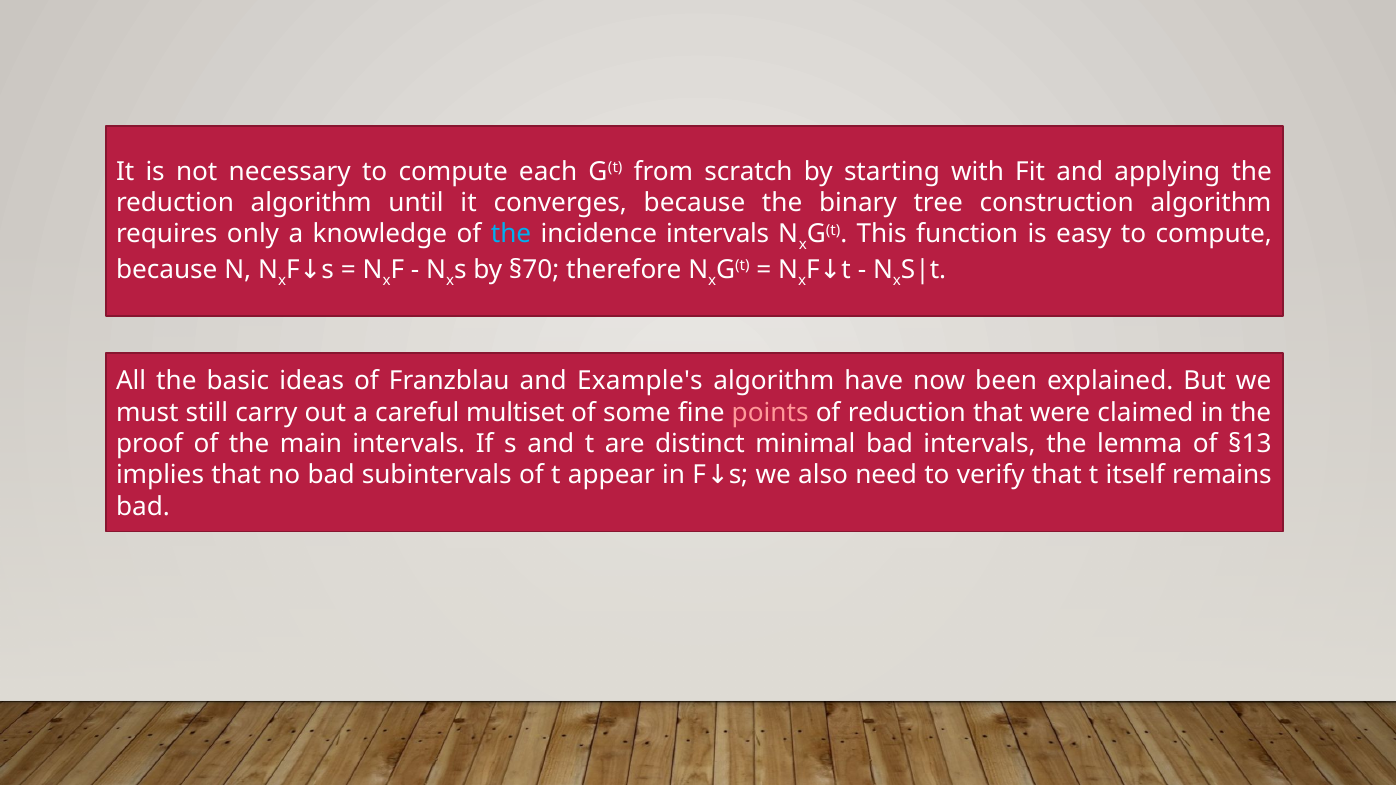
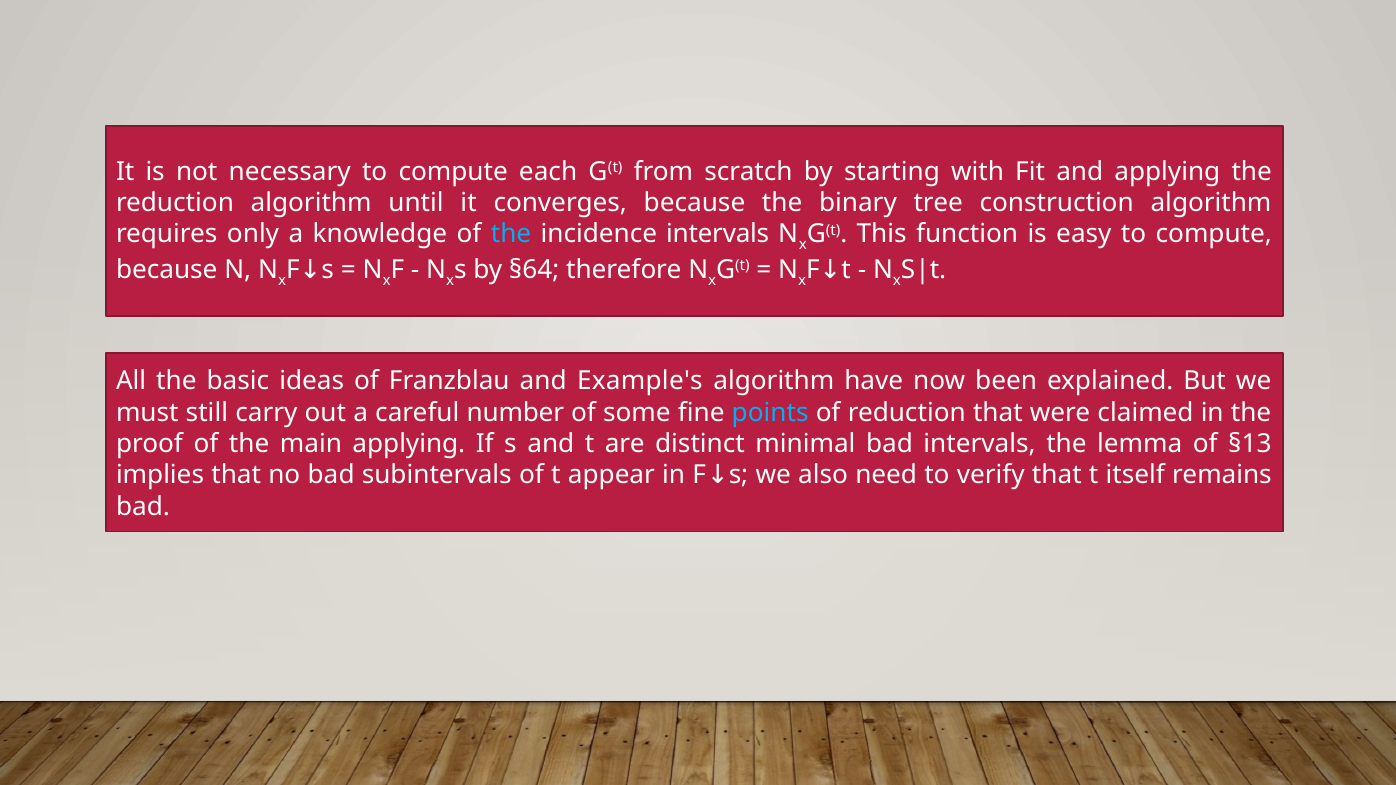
§70: §70 -> §64
multiset: multiset -> number
points colour: pink -> light blue
main intervals: intervals -> applying
